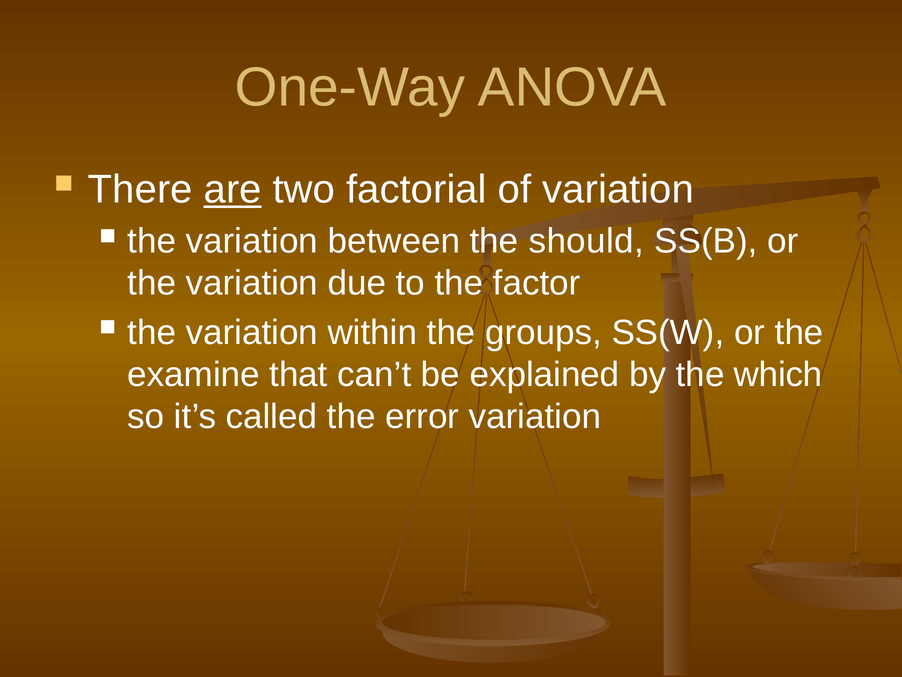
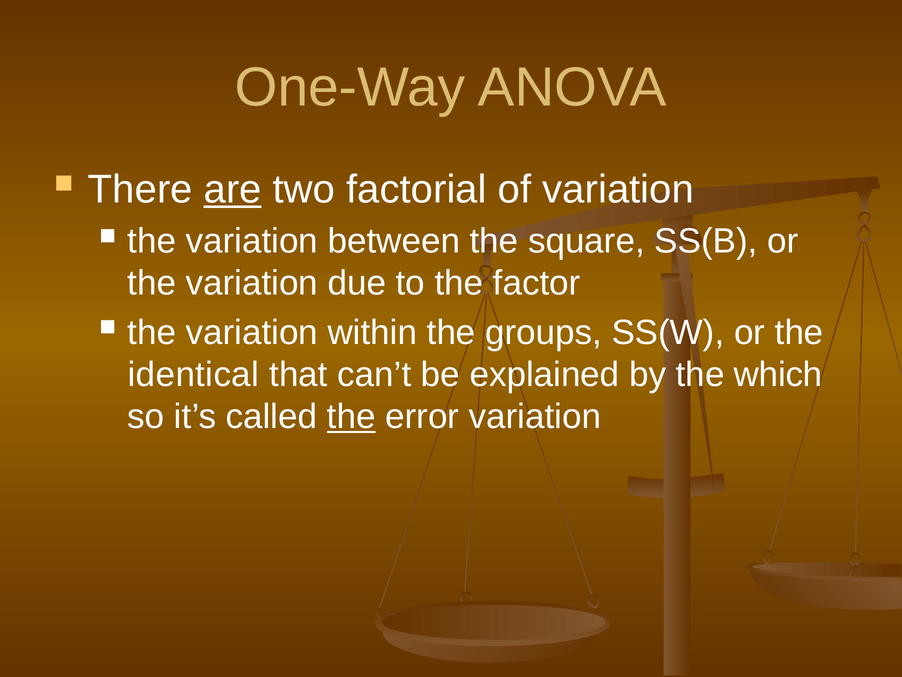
should: should -> square
examine: examine -> identical
the at (351, 417) underline: none -> present
